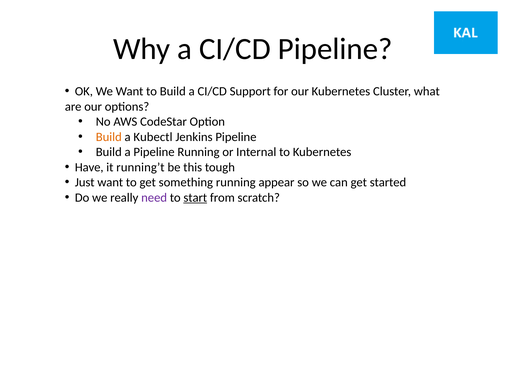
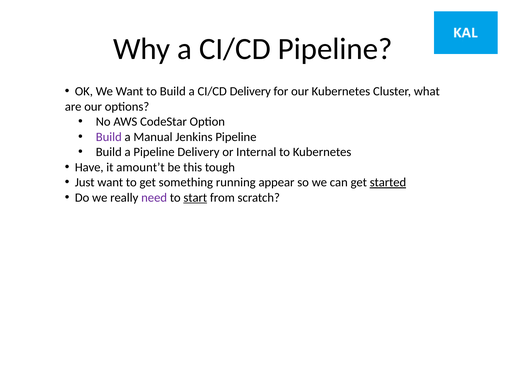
CI/CD Support: Support -> Delivery
Build at (109, 137) colour: orange -> purple
Kubectl: Kubectl -> Manual
Pipeline Running: Running -> Delivery
running’t: running’t -> amount’t
started underline: none -> present
